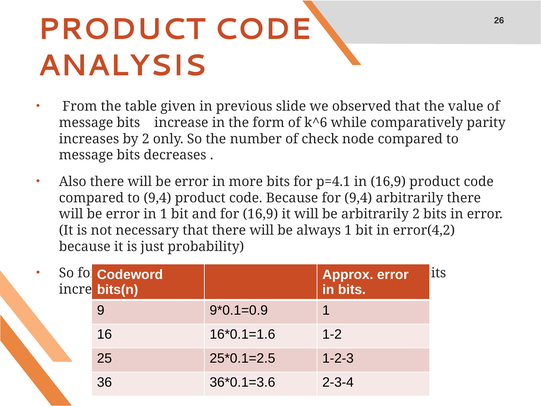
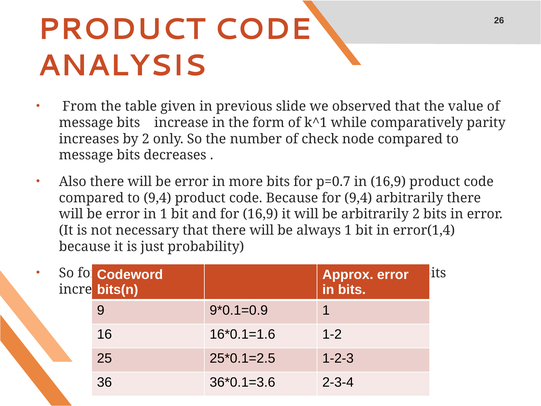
k^6: k^6 -> k^1
p=4.1: p=4.1 -> p=0.7
error(4,2: error(4,2 -> error(1,4
